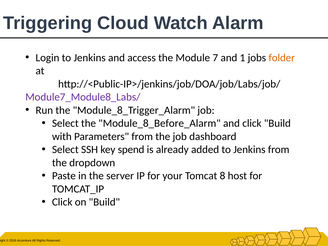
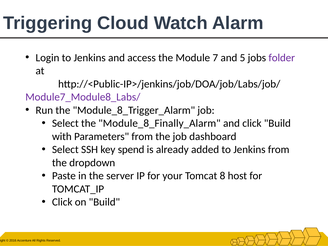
1: 1 -> 5
folder colour: orange -> purple
Module_8_Before_Alarm: Module_8_Before_Alarm -> Module_8_Finally_Alarm
